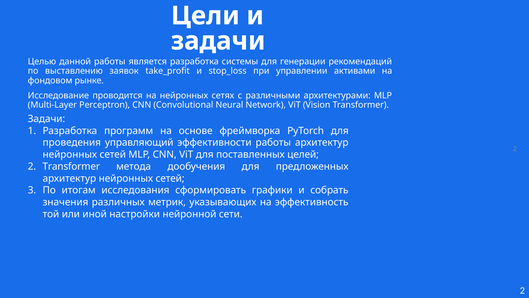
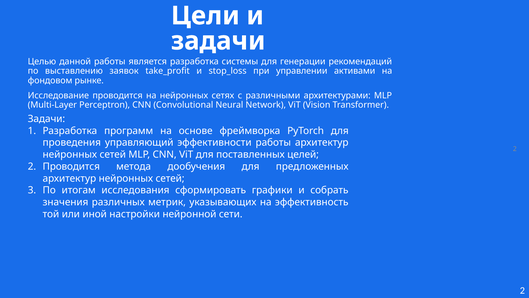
2 Transformer: Transformer -> Проводится
